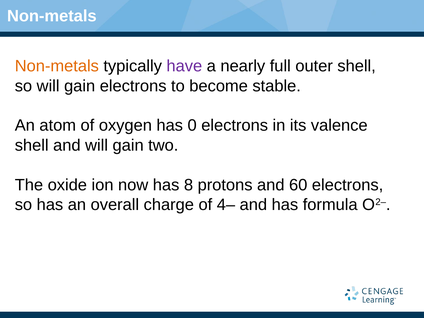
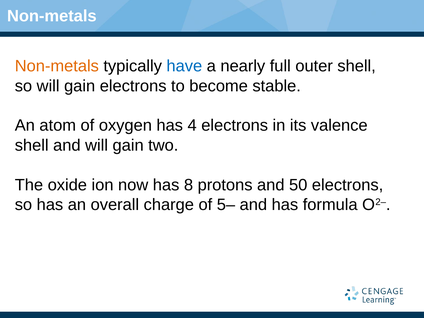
have colour: purple -> blue
0: 0 -> 4
60: 60 -> 50
4–: 4– -> 5–
